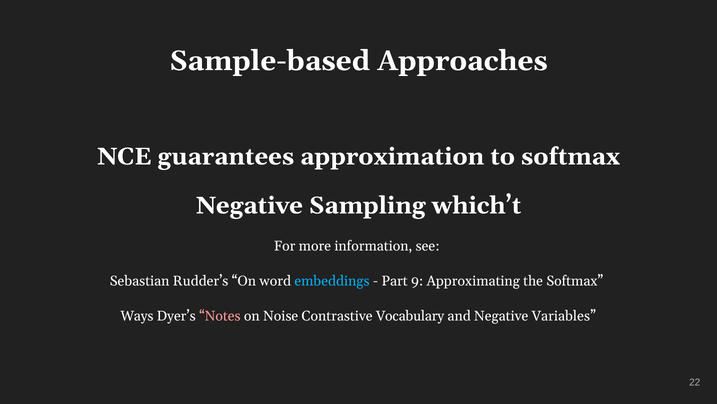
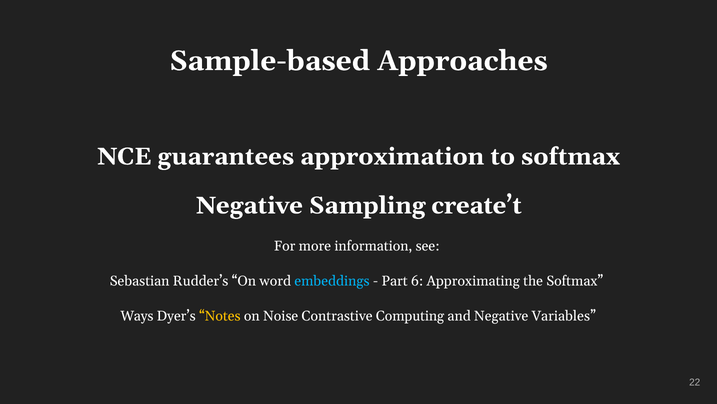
which’t: which’t -> create’t
9: 9 -> 6
Notes colour: pink -> yellow
Vocabulary: Vocabulary -> Computing
